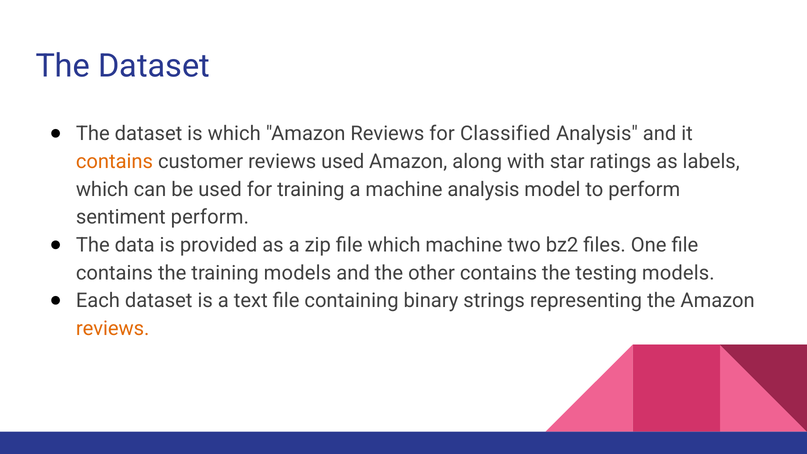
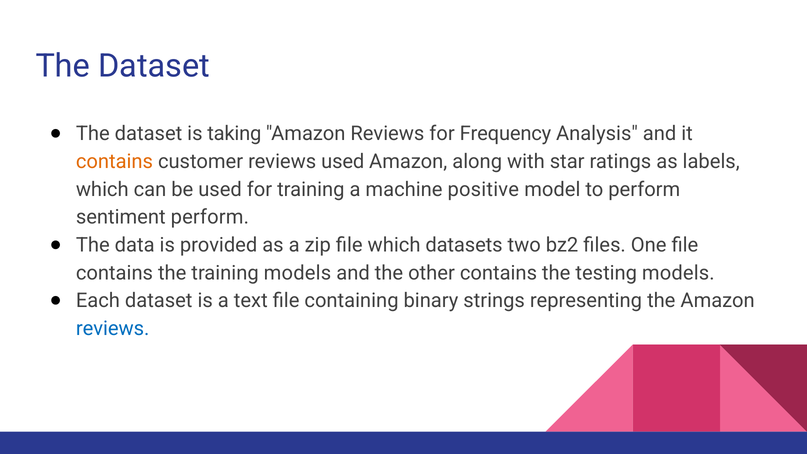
is which: which -> taking
Classified: Classified -> Frequency
machine analysis: analysis -> positive
which machine: machine -> datasets
reviews at (113, 329) colour: orange -> blue
